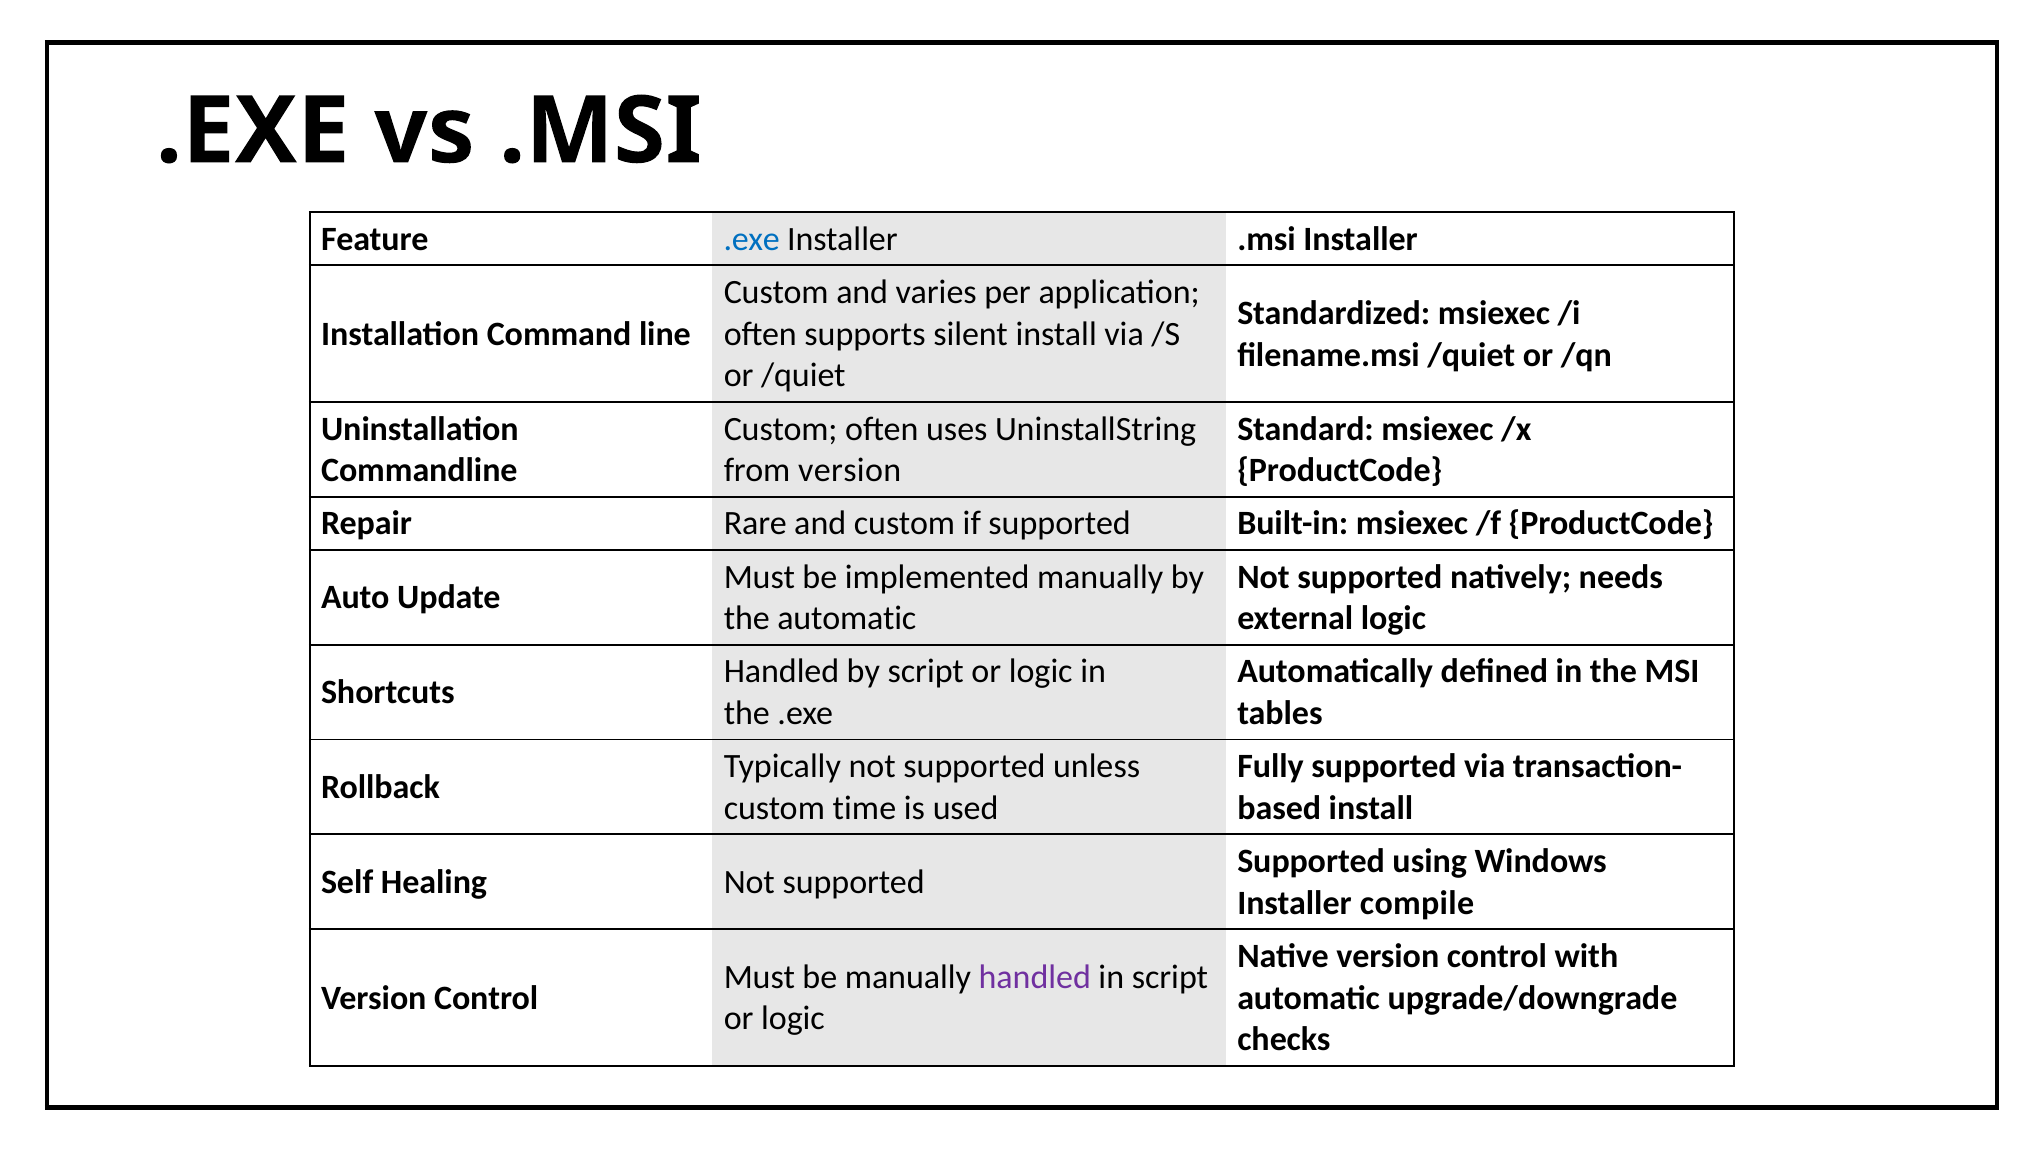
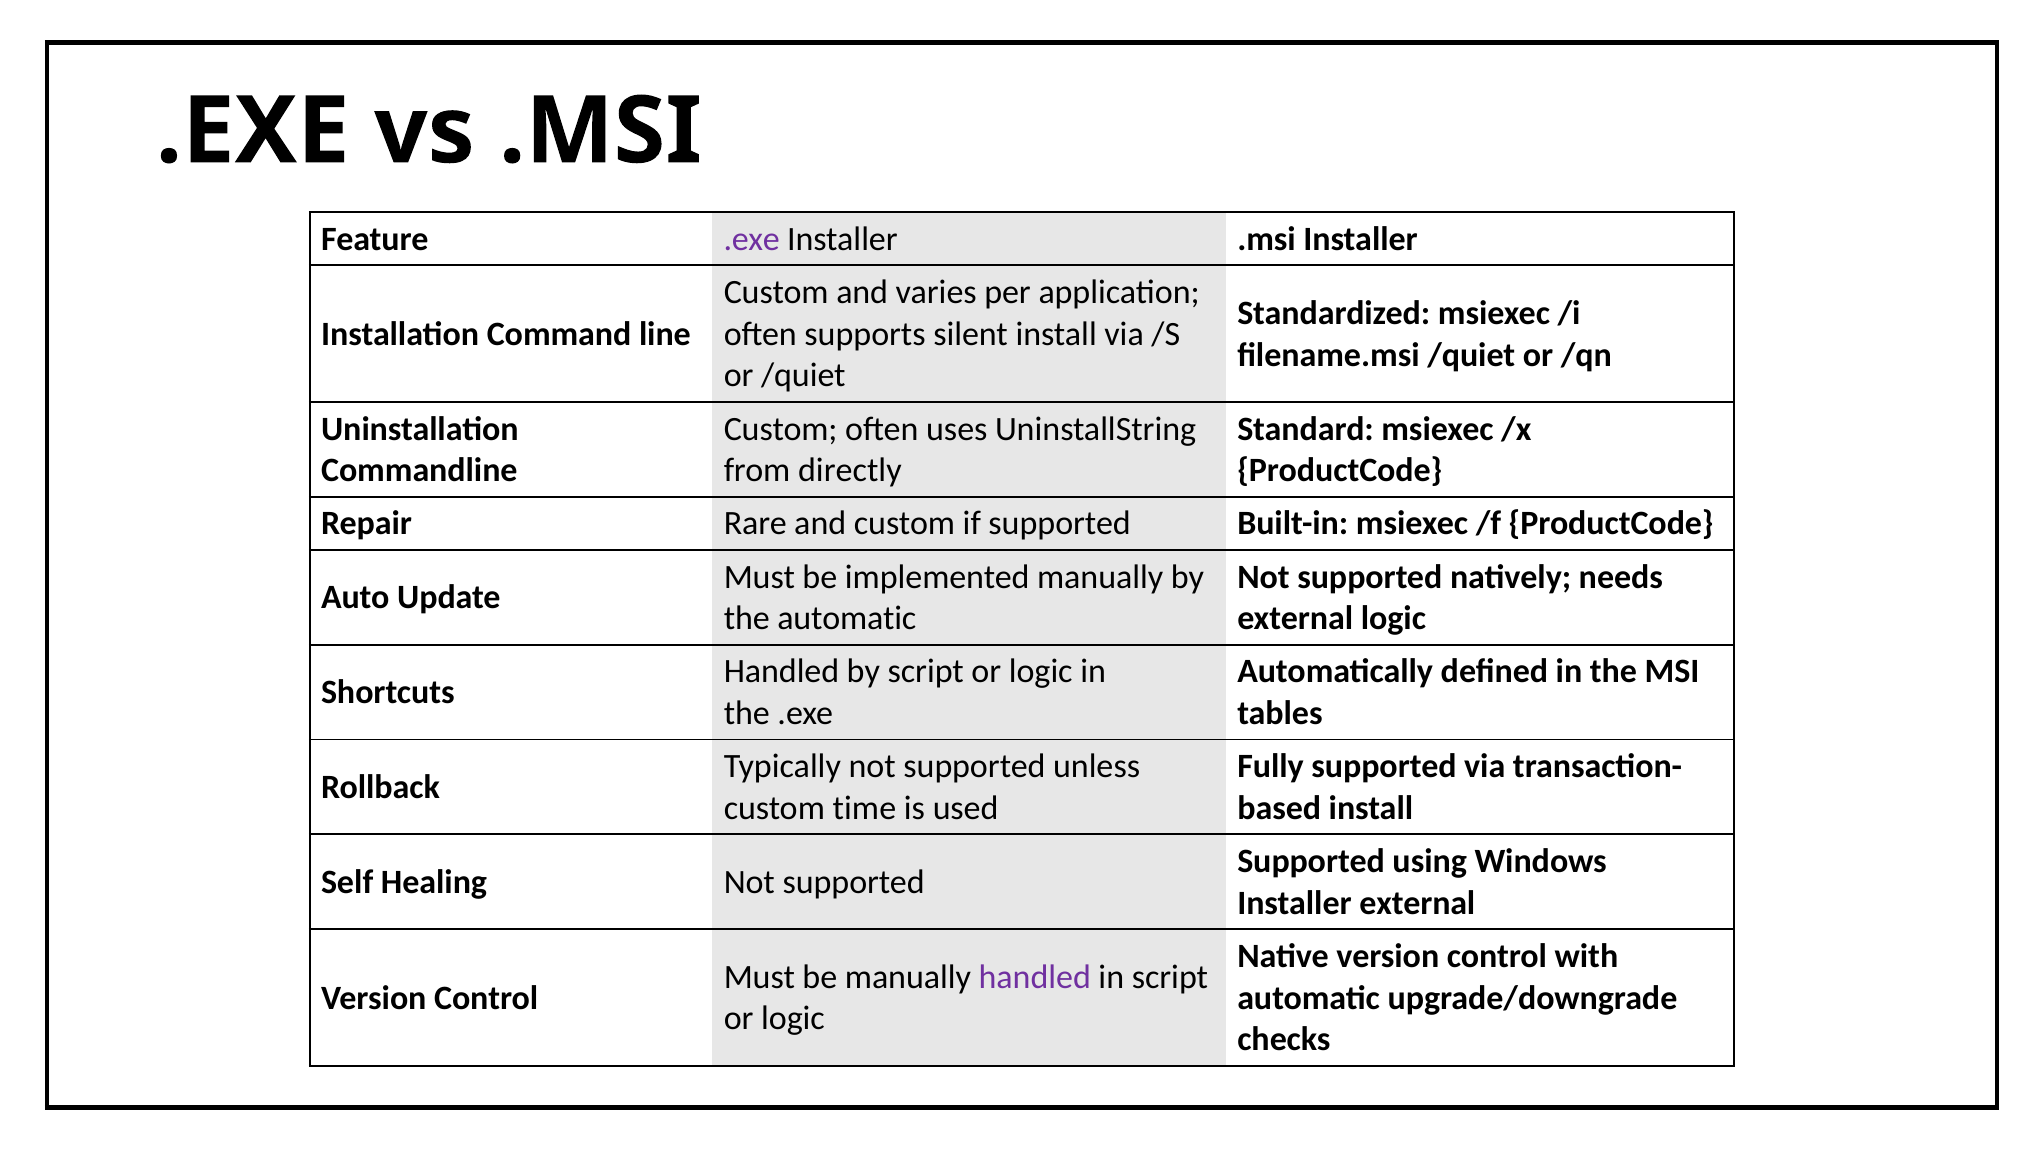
.exe at (752, 239) colour: blue -> purple
from version: version -> directly
Installer compile: compile -> external
